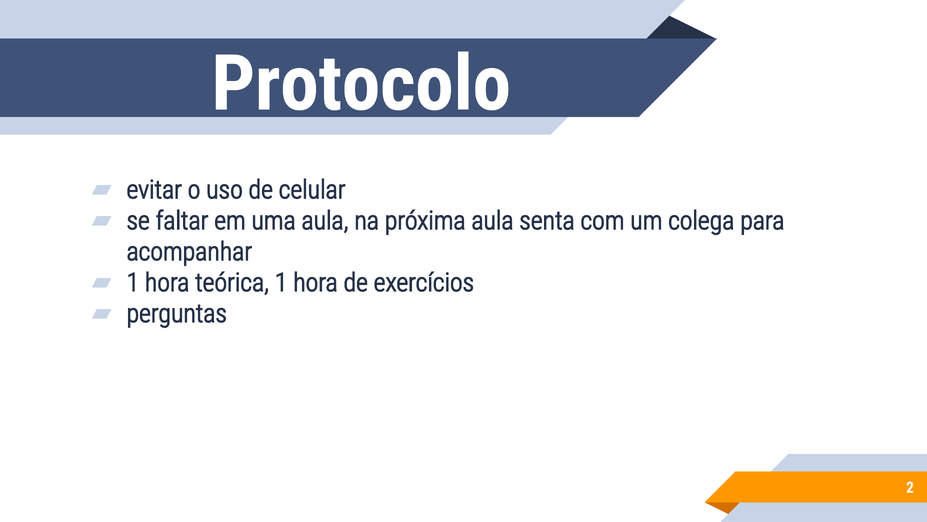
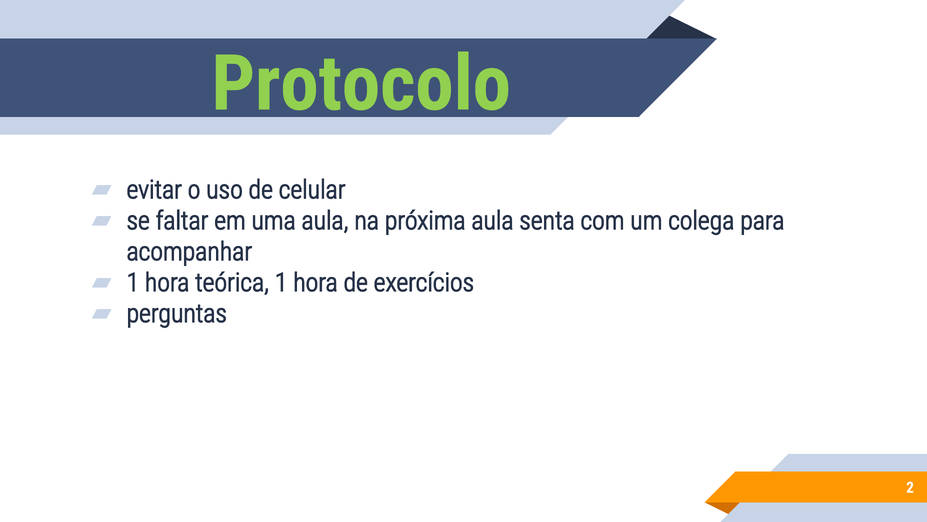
Protocolo colour: white -> light green
